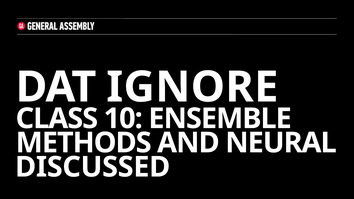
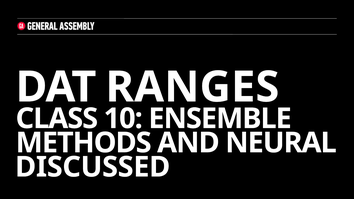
IGNORE: IGNORE -> RANGES
